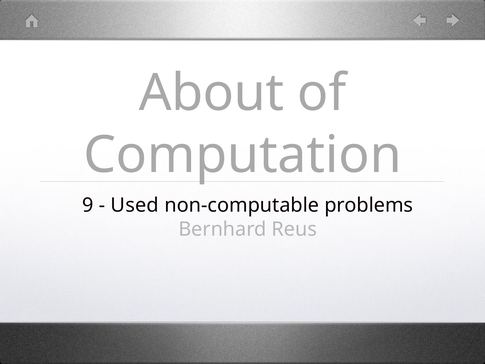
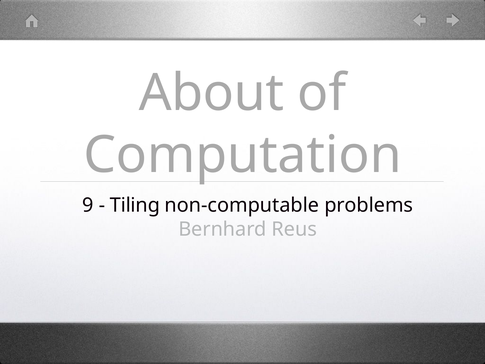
Used: Used -> Tiling
